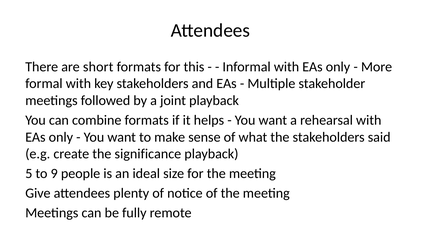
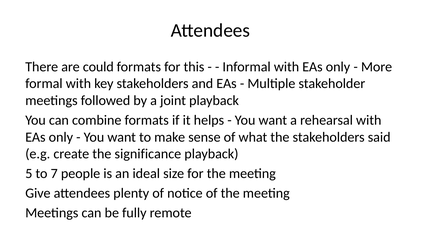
short: short -> could
9: 9 -> 7
